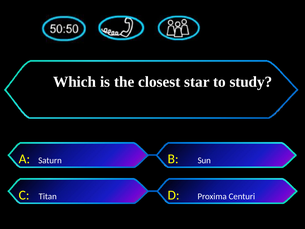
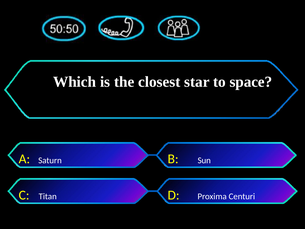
study: study -> space
